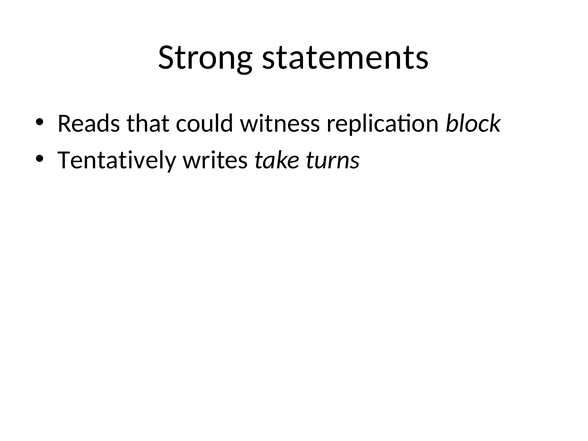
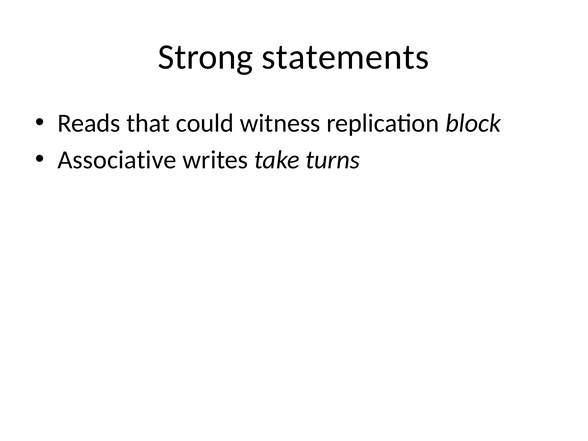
Tentatively: Tentatively -> Associative
